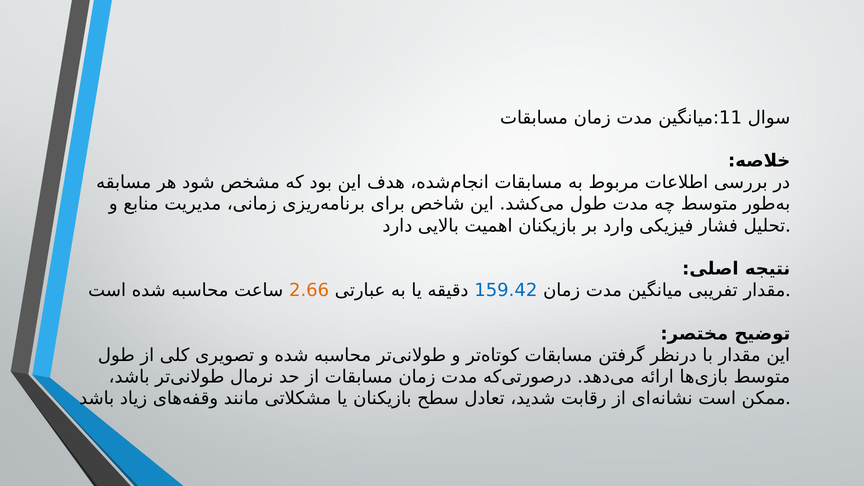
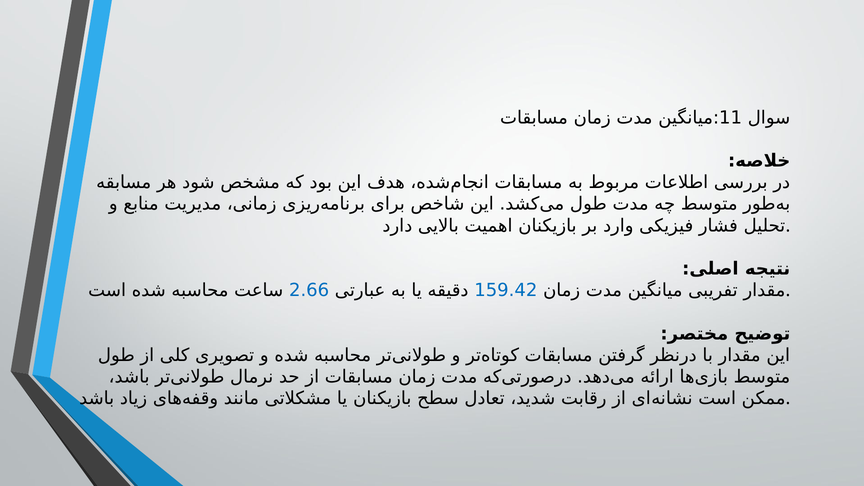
2.66 colour: orange -> blue
